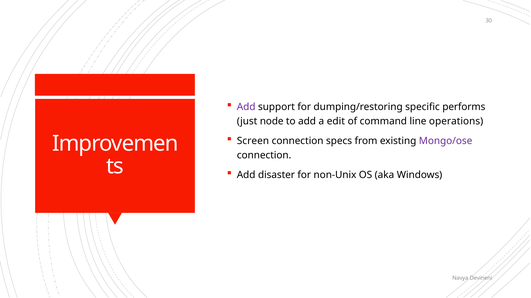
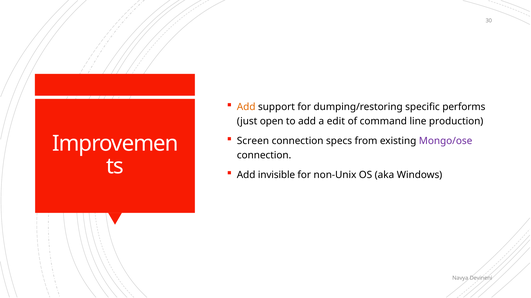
Add at (246, 107) colour: purple -> orange
node: node -> open
operations: operations -> production
disaster: disaster -> invisible
